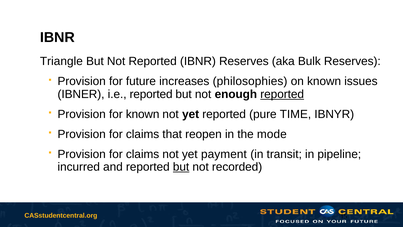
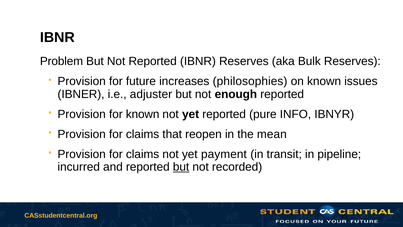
Triangle: Triangle -> Problem
i.e reported: reported -> adjuster
reported at (282, 94) underline: present -> none
TIME: TIME -> INFO
mode: mode -> mean
